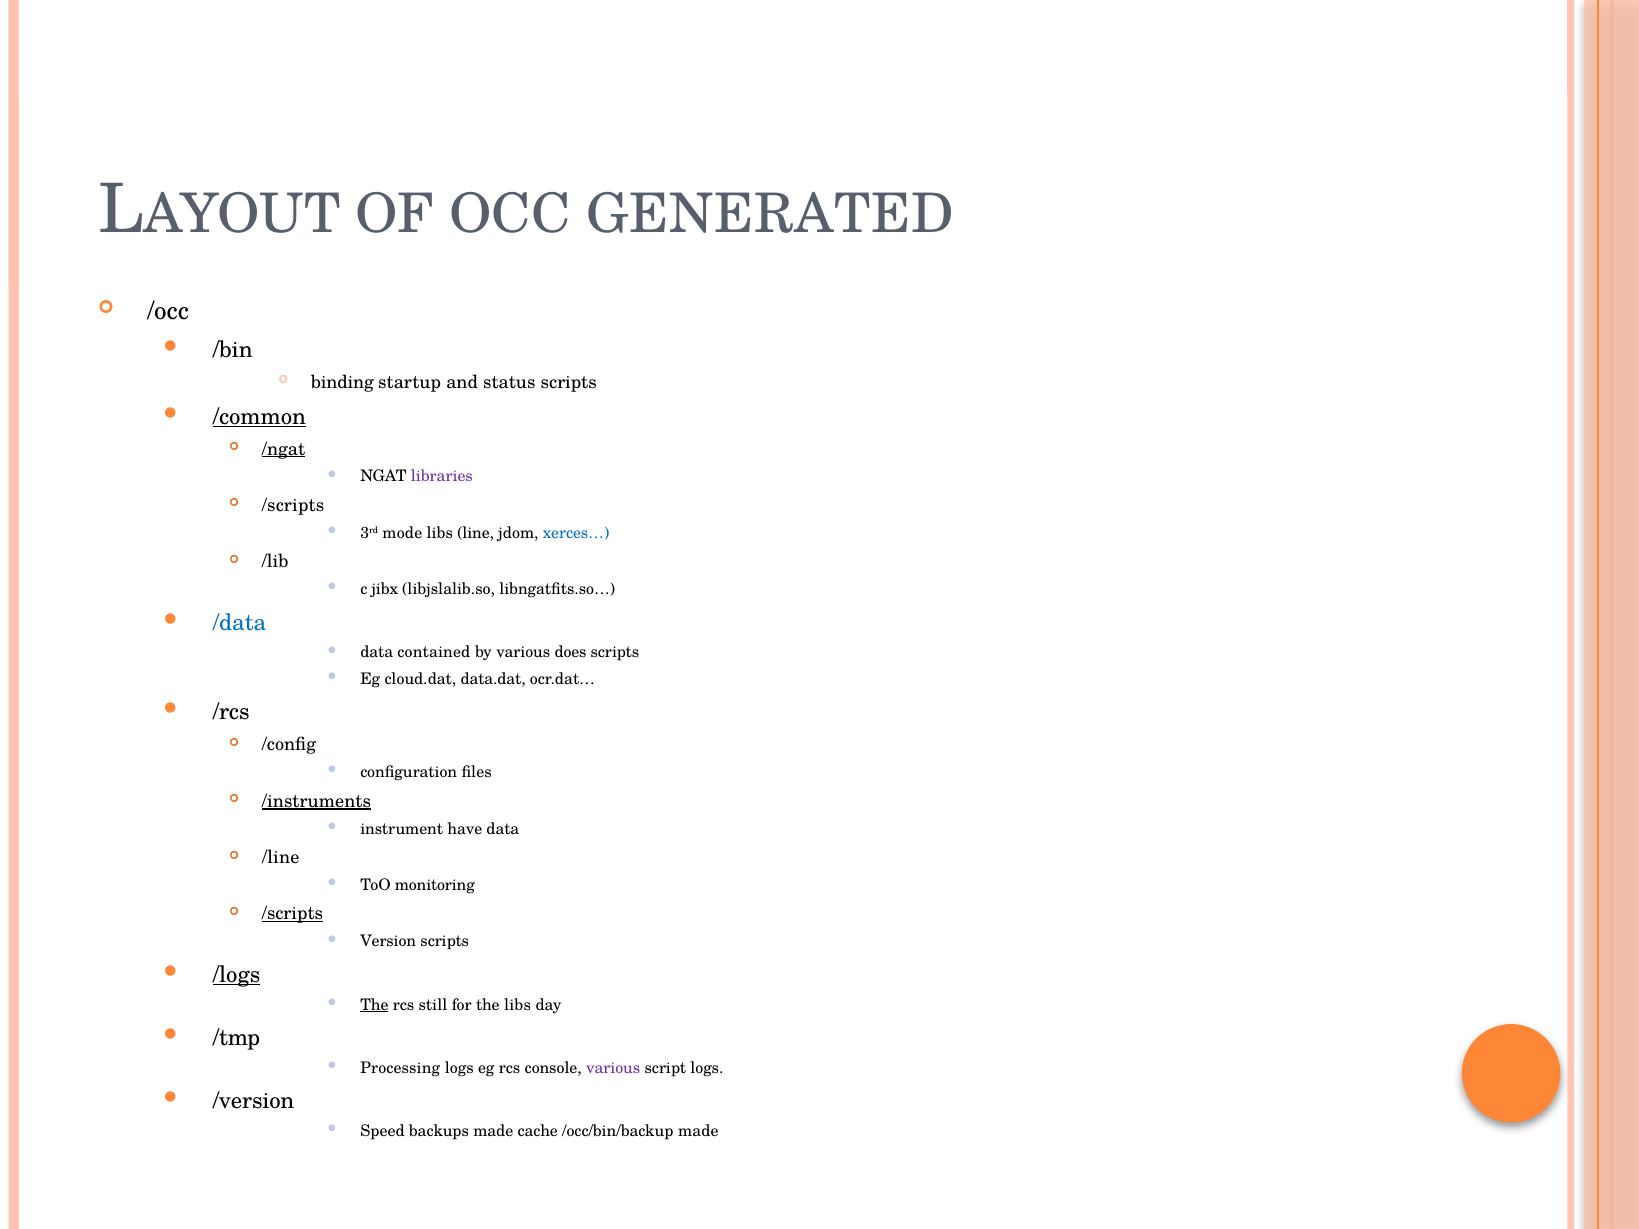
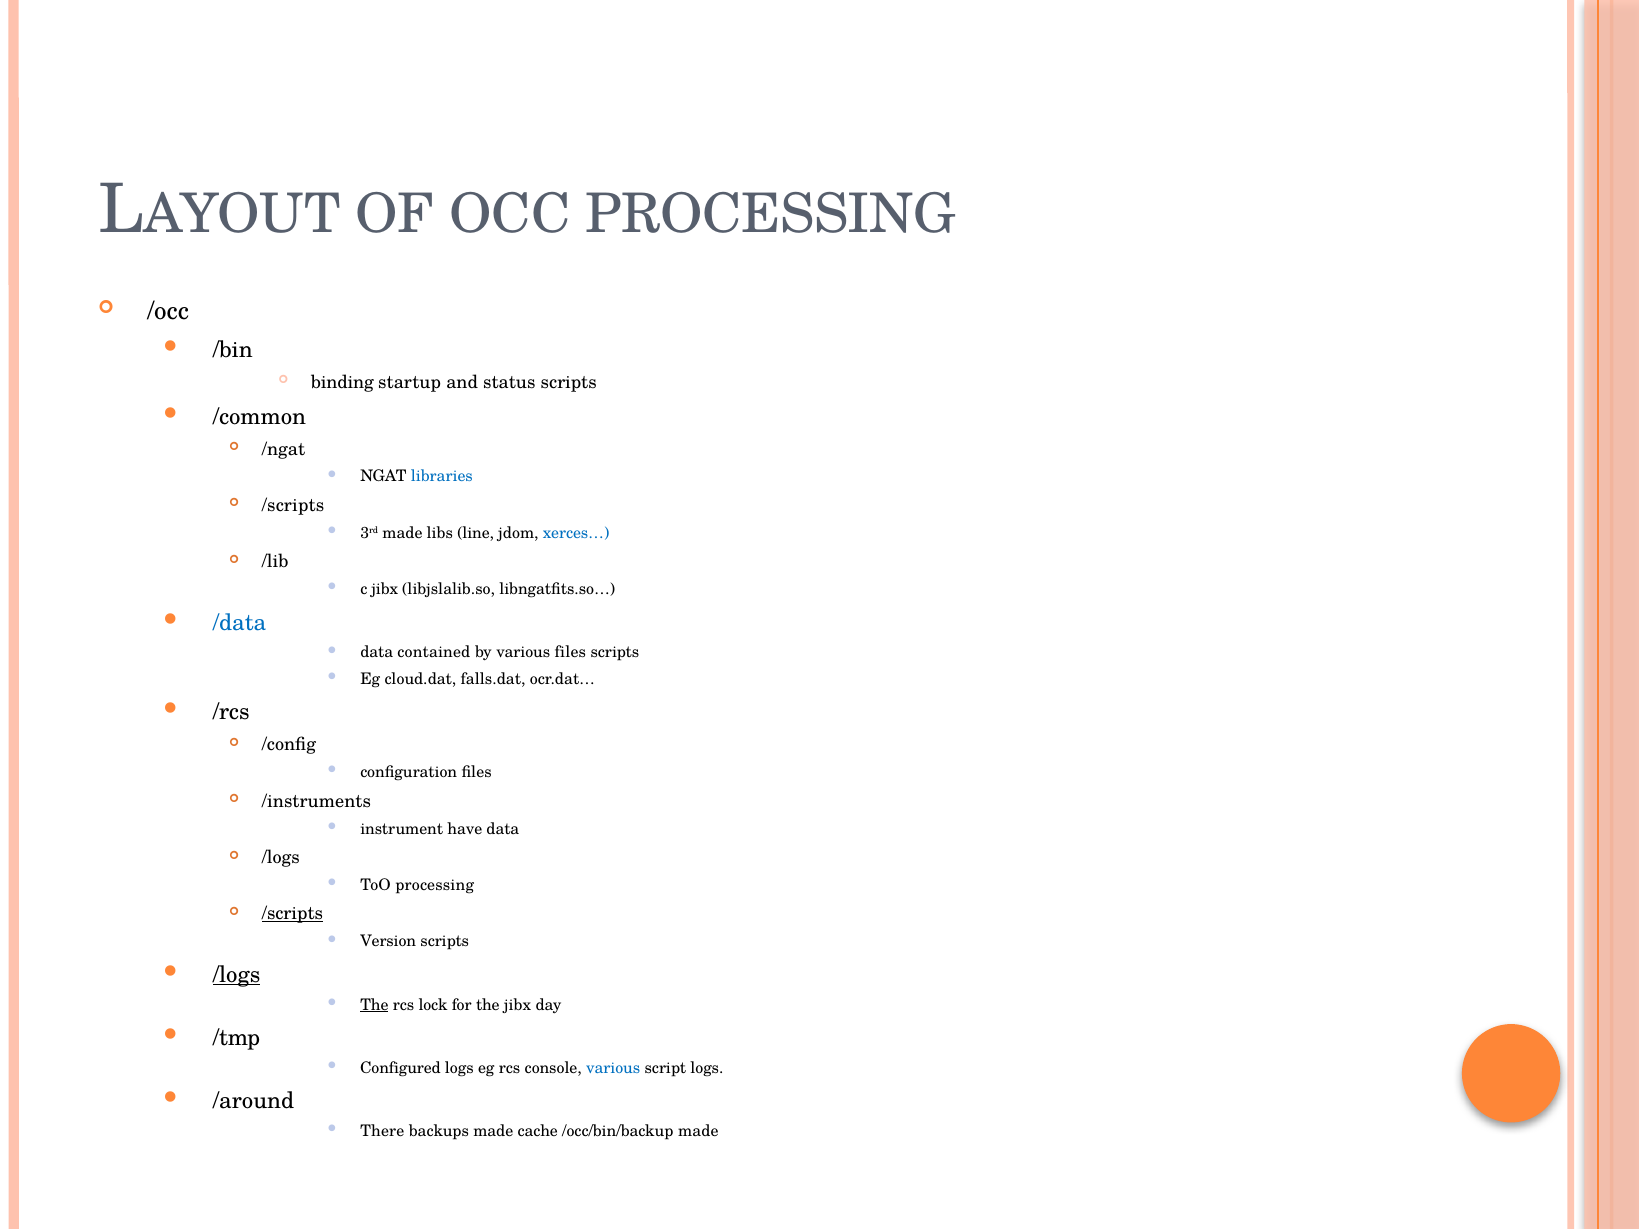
OCC GENERATED: GENERATED -> PROCESSING
/common underline: present -> none
/ngat underline: present -> none
libraries colour: purple -> blue
3rd mode: mode -> made
various does: does -> files
data.dat: data.dat -> falls.dat
/instruments underline: present -> none
/line at (281, 858): /line -> /logs
ToO monitoring: monitoring -> processing
still: still -> lock
the libs: libs -> jibx
Processing: Processing -> Configured
various at (613, 1068) colour: purple -> blue
/version: /version -> /around
Speed: Speed -> There
